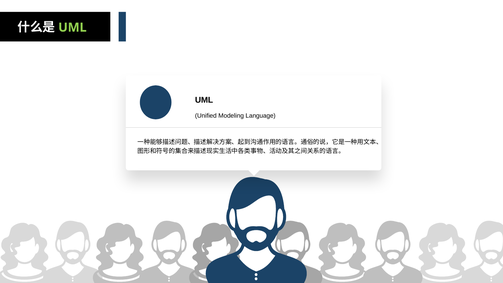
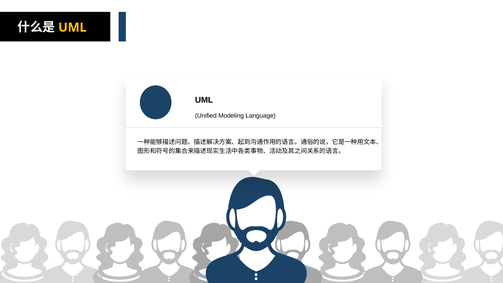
UML at (72, 27) colour: light green -> yellow
